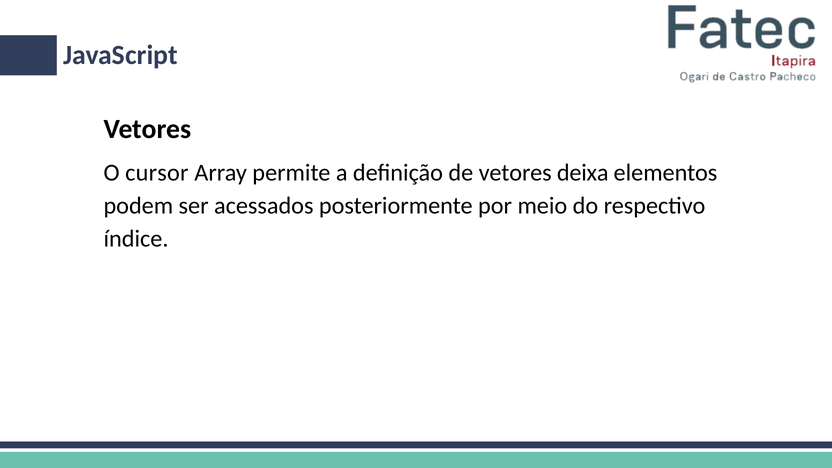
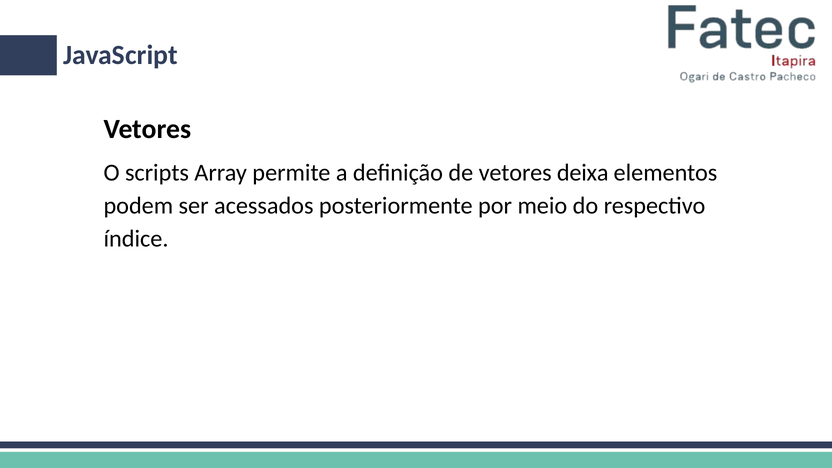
cursor: cursor -> scripts
